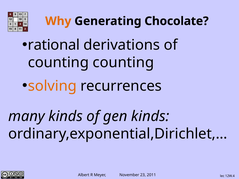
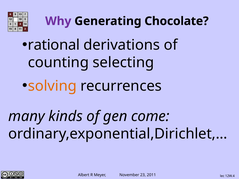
Why colour: orange -> purple
counting counting: counting -> selecting
gen kinds: kinds -> come
